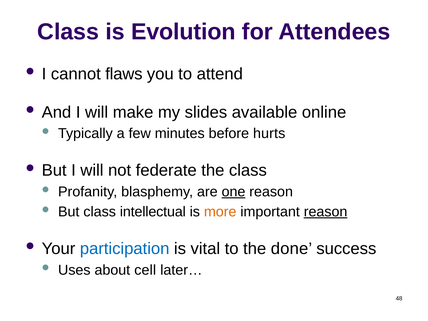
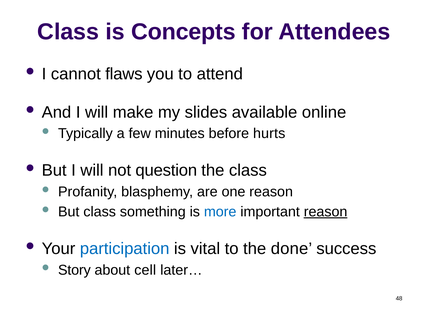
Evolution: Evolution -> Concepts
federate: federate -> question
one underline: present -> none
intellectual: intellectual -> something
more colour: orange -> blue
Uses: Uses -> Story
